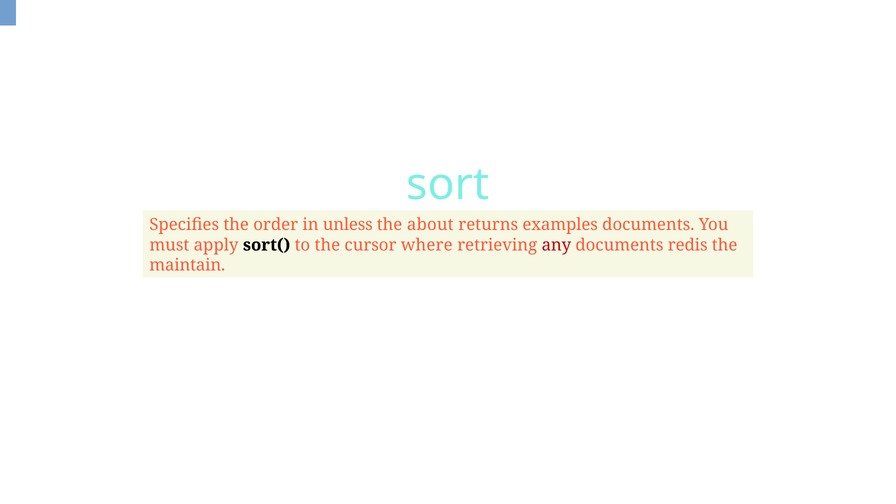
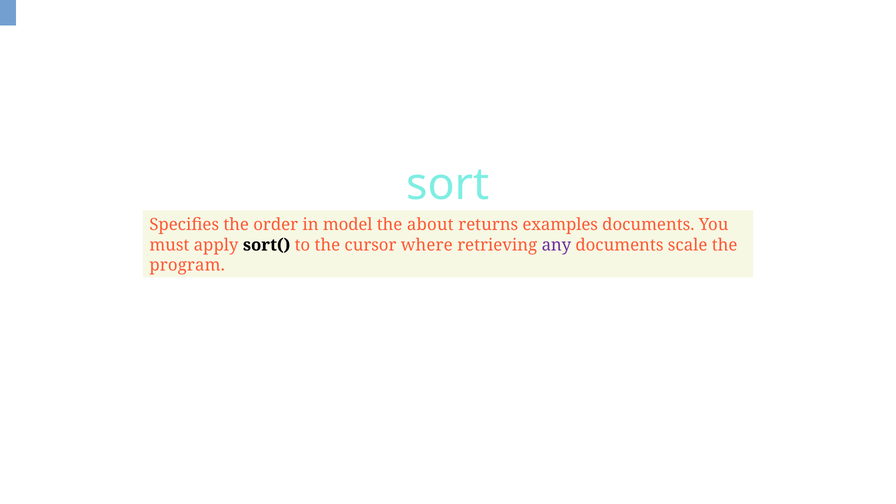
unless: unless -> model
any colour: red -> purple
redis: redis -> scale
maintain: maintain -> program
